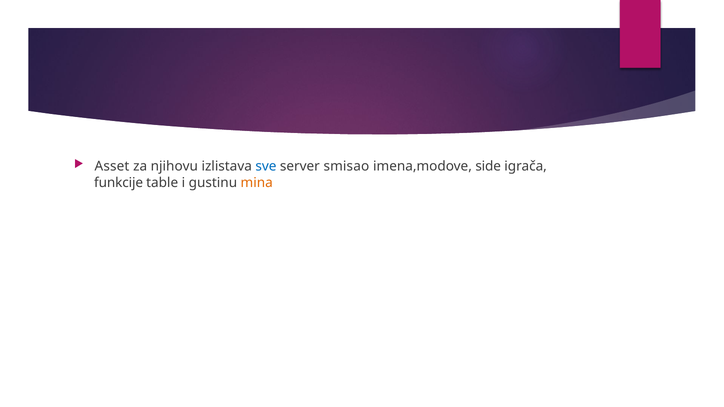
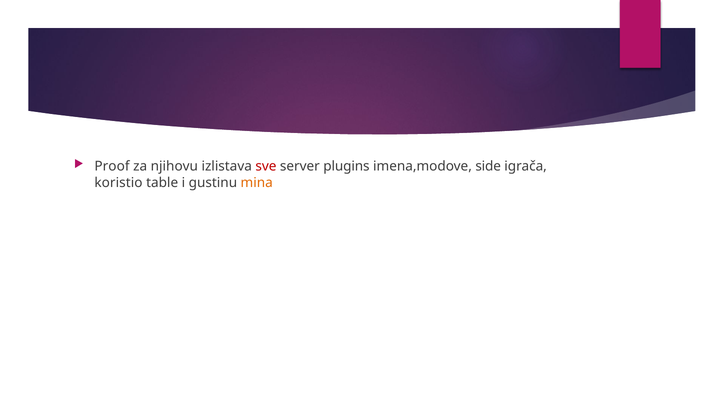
Asset: Asset -> Proof
sve colour: blue -> red
smisao: smisao -> plugins
funkcije: funkcije -> koristio
